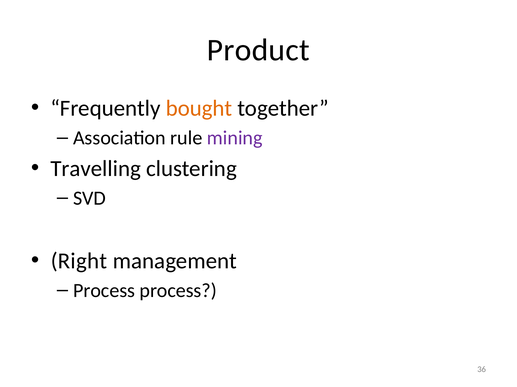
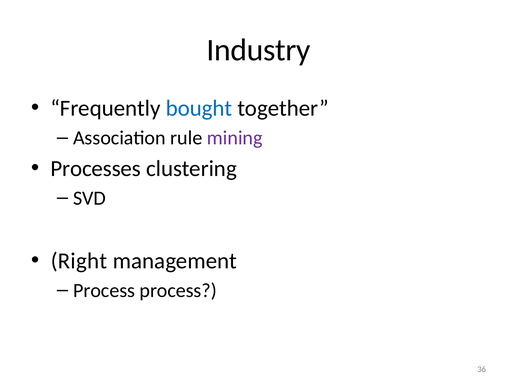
Product: Product -> Industry
bought colour: orange -> blue
Travelling: Travelling -> Processes
